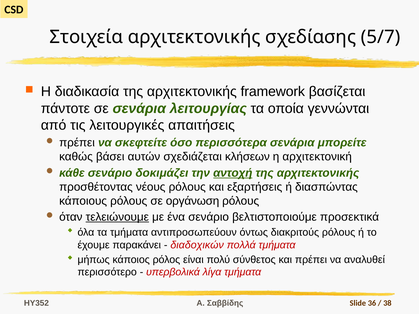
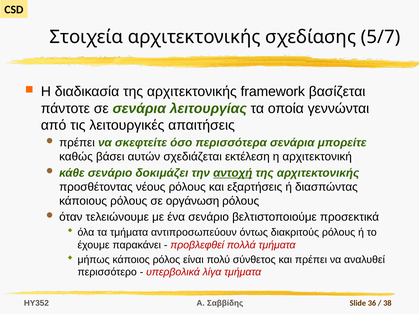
κλήσεων: κλήσεων -> εκτέλεση
τελειώνουμε underline: present -> none
διαδοχικών: διαδοχικών -> προβλεφθεί
